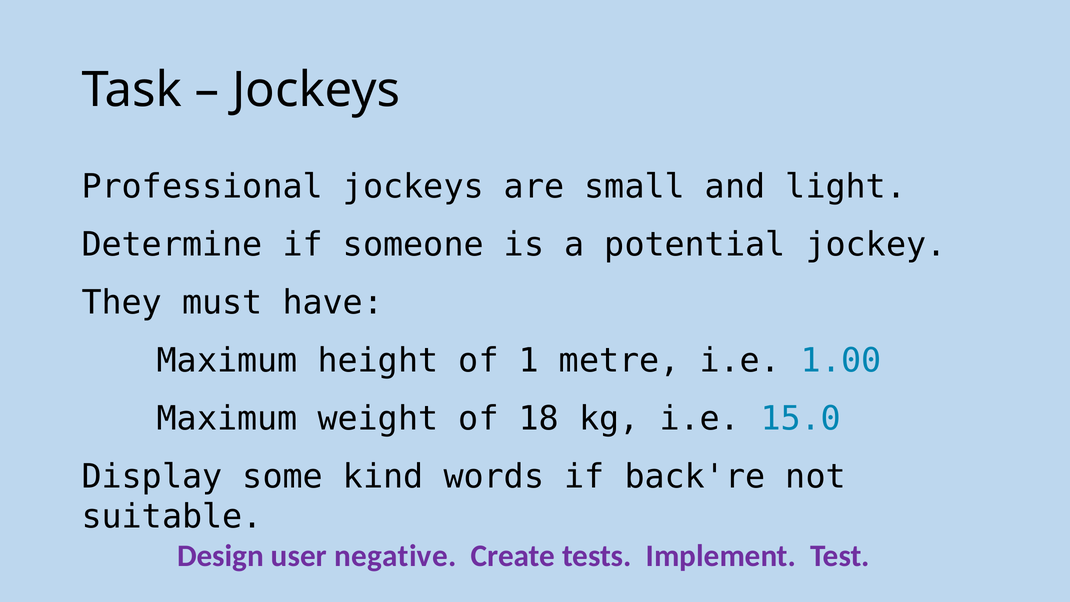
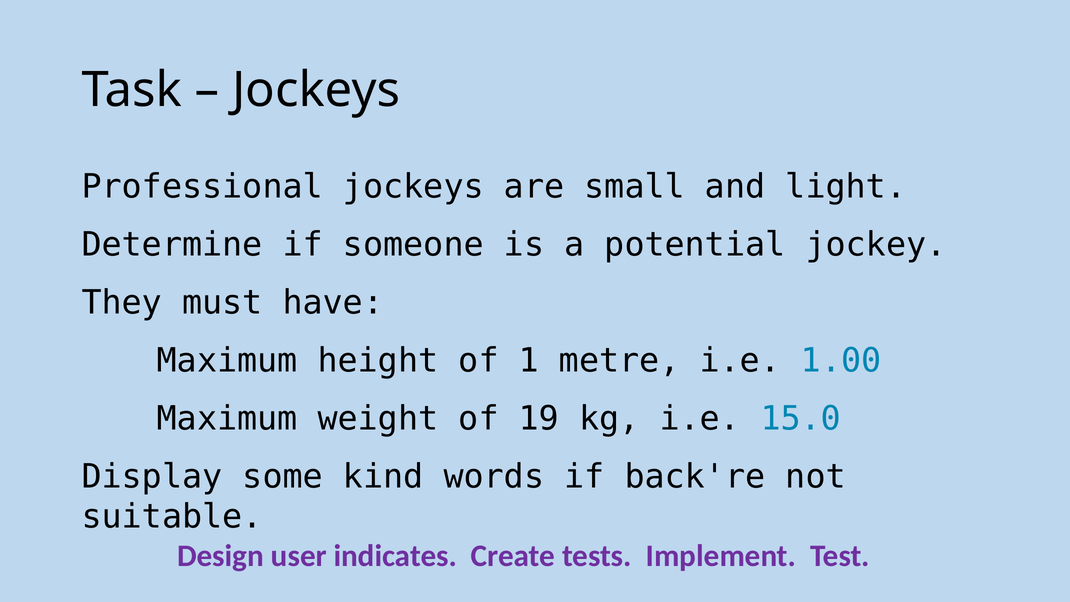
18: 18 -> 19
negative: negative -> indicates
